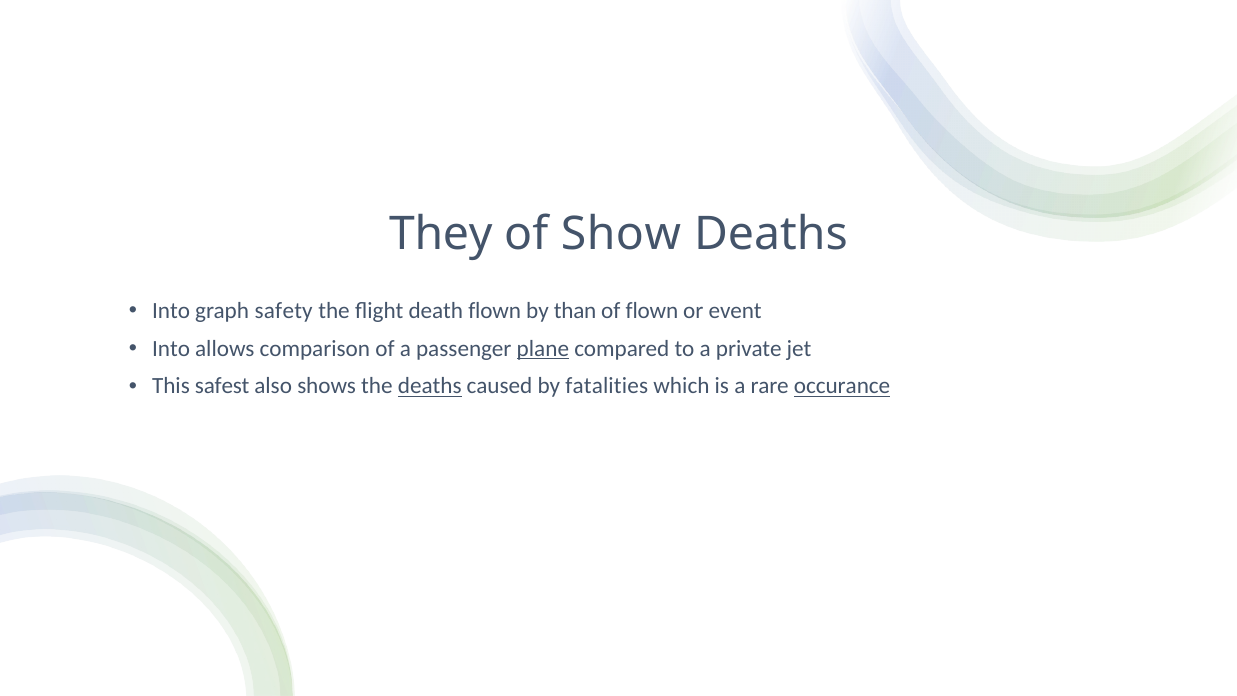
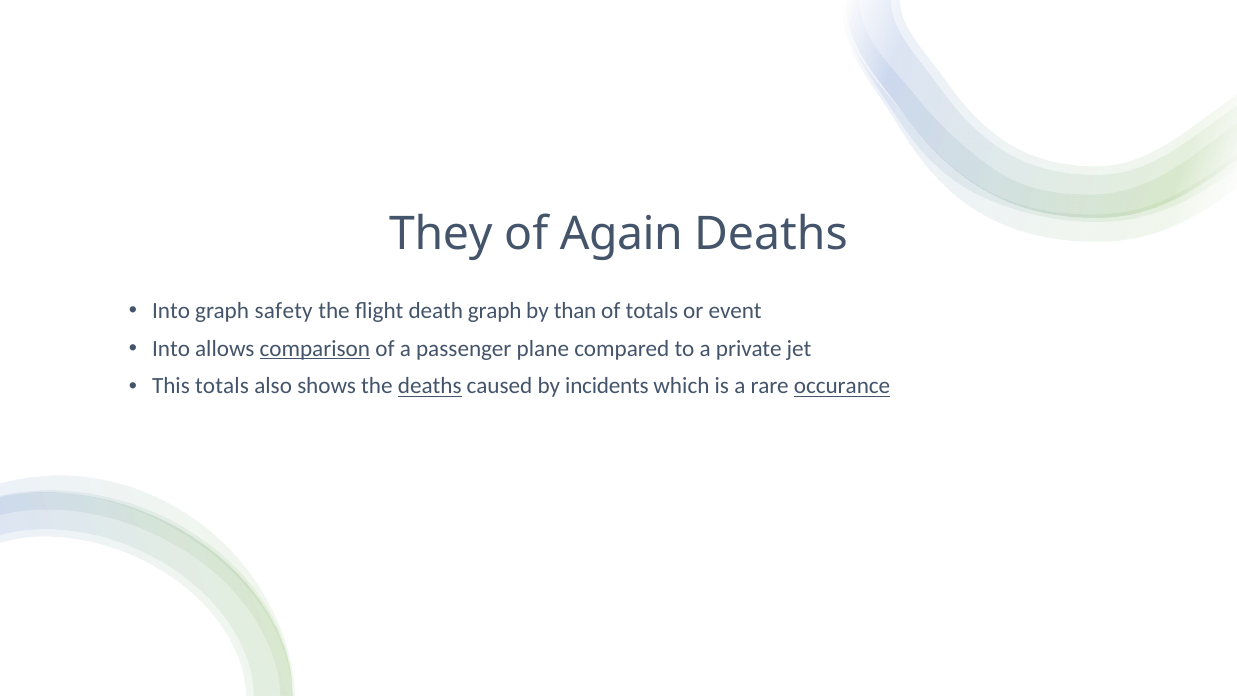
Show: Show -> Again
death flown: flown -> graph
of flown: flown -> totals
comparison underline: none -> present
plane underline: present -> none
This safest: safest -> totals
fatalities: fatalities -> incidents
